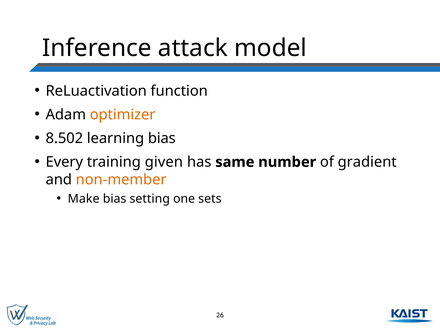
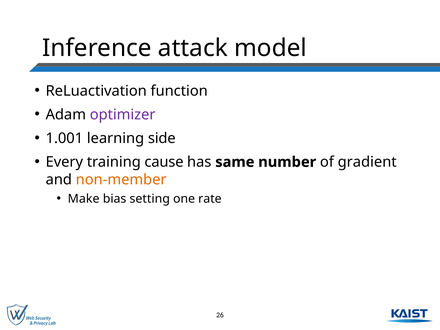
optimizer colour: orange -> purple
8.502: 8.502 -> 1.001
learning bias: bias -> side
given: given -> cause
sets: sets -> rate
